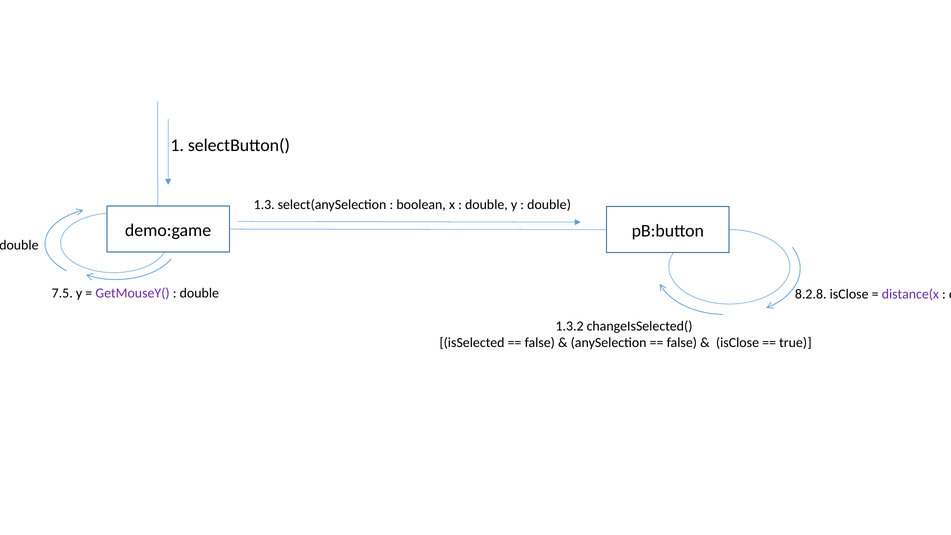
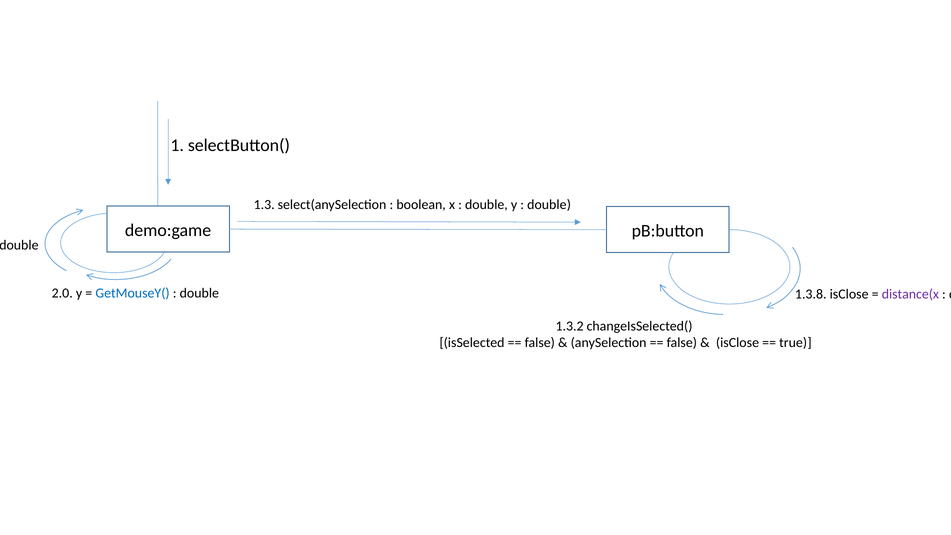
7.5: 7.5 -> 2.0
GetMouseY( colour: purple -> blue
8.2.8: 8.2.8 -> 1.3.8
